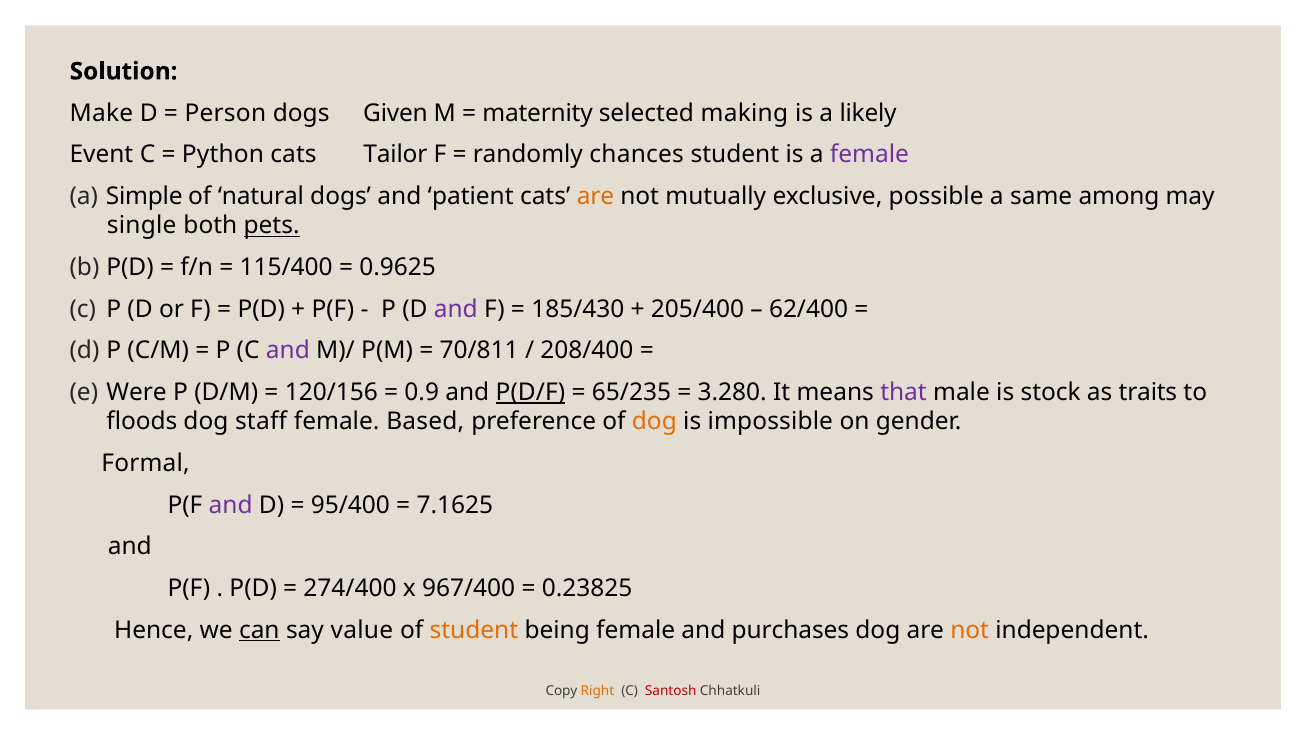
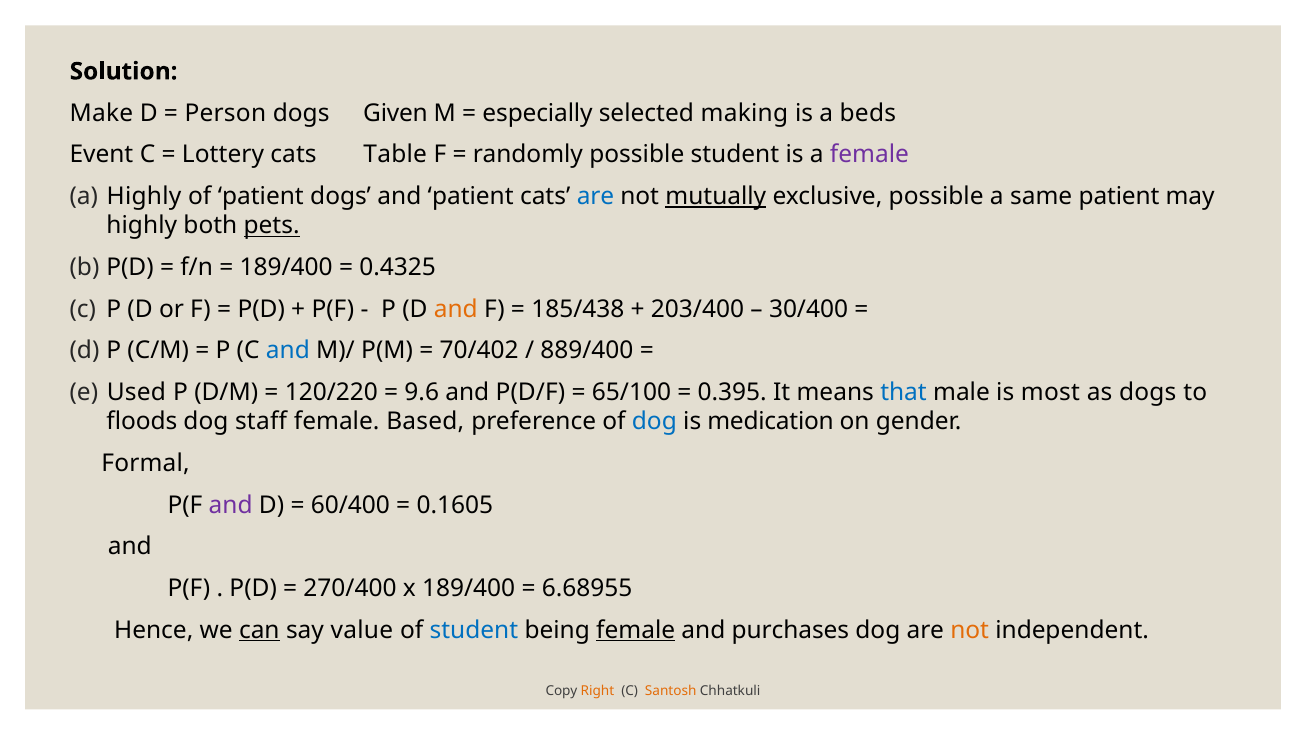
maternity: maternity -> especially
likely: likely -> beds
Python: Python -> Lottery
Tailor: Tailor -> Table
randomly chances: chances -> possible
a Simple: Simple -> Highly
of natural: natural -> patient
are at (595, 196) colour: orange -> blue
mutually underline: none -> present
same among: among -> patient
single at (142, 226): single -> highly
115/400 at (286, 267): 115/400 -> 189/400
0.9625: 0.9625 -> 0.4325
and at (456, 309) colour: purple -> orange
185/430: 185/430 -> 185/438
205/400: 205/400 -> 203/400
62/400: 62/400 -> 30/400
and at (288, 351) colour: purple -> blue
70/811: 70/811 -> 70/402
208/400: 208/400 -> 889/400
Were: Were -> Used
120/156: 120/156 -> 120/220
0.9: 0.9 -> 9.6
P(D/F underline: present -> none
65/235: 65/235 -> 65/100
3.280: 3.280 -> 0.395
that colour: purple -> blue
stock: stock -> most
as traits: traits -> dogs
dog at (654, 422) colour: orange -> blue
impossible: impossible -> medication
95/400: 95/400 -> 60/400
7.1625: 7.1625 -> 0.1605
274/400: 274/400 -> 270/400
x 967/400: 967/400 -> 189/400
0.23825: 0.23825 -> 6.68955
student at (474, 630) colour: orange -> blue
female at (636, 630) underline: none -> present
Santosh colour: red -> orange
